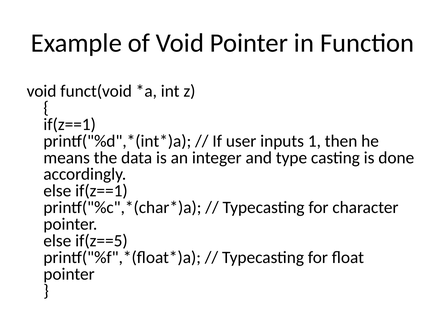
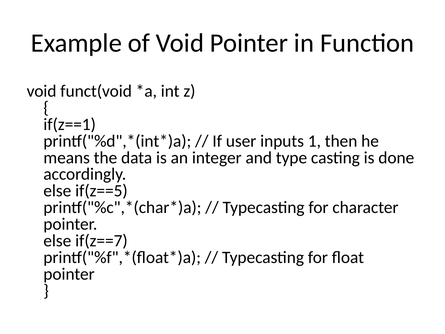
else if(z==1: if(z==1 -> if(z==5
if(z==5: if(z==5 -> if(z==7
